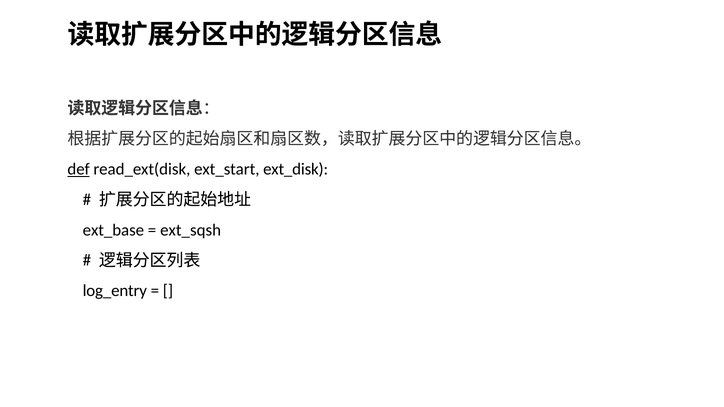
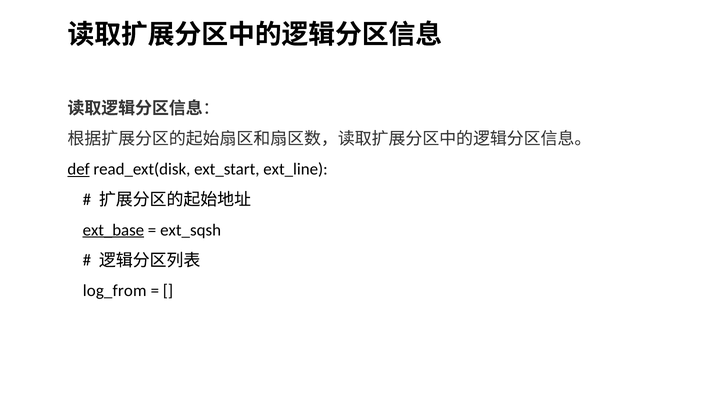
ext_disk: ext_disk -> ext_line
ext_base underline: none -> present
log_entry: log_entry -> log_from
